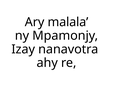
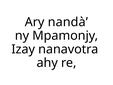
malala: malala -> nandà
